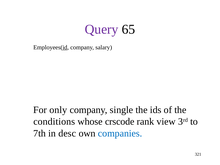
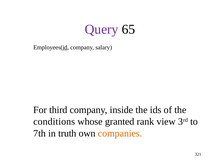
only: only -> third
single: single -> inside
crscode: crscode -> granted
desc: desc -> truth
companies colour: blue -> orange
